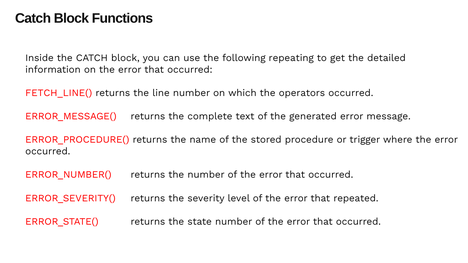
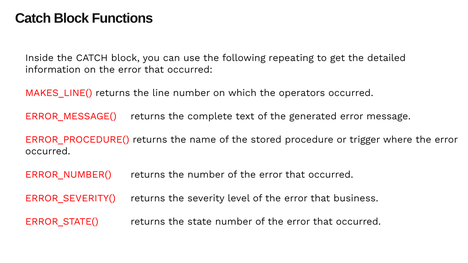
FETCH_LINE(: FETCH_LINE( -> MAKES_LINE(
repeated: repeated -> business
